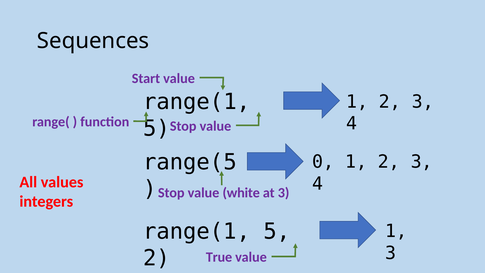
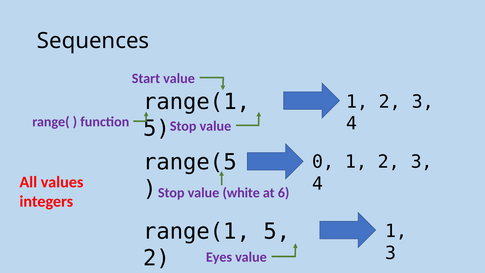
at 3: 3 -> 6
True: True -> Eyes
